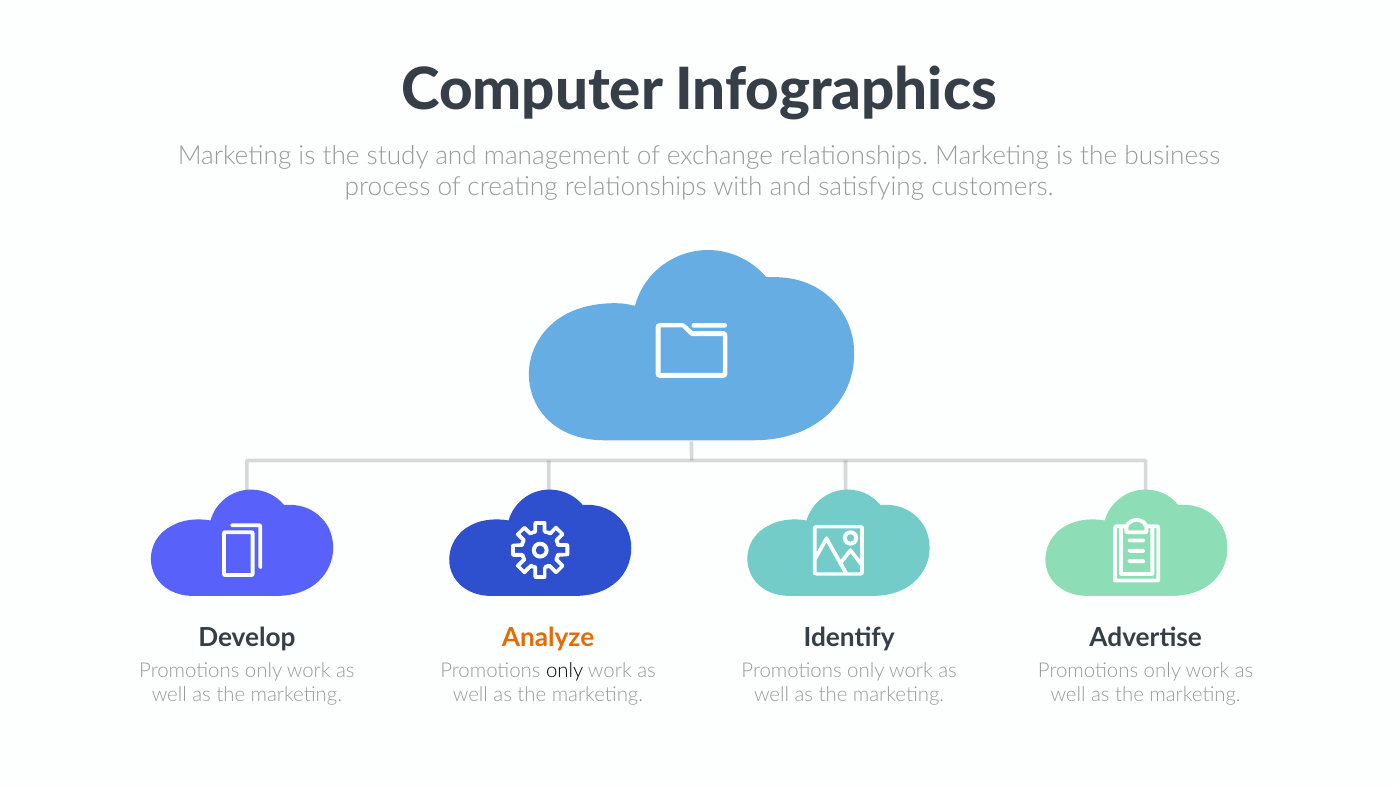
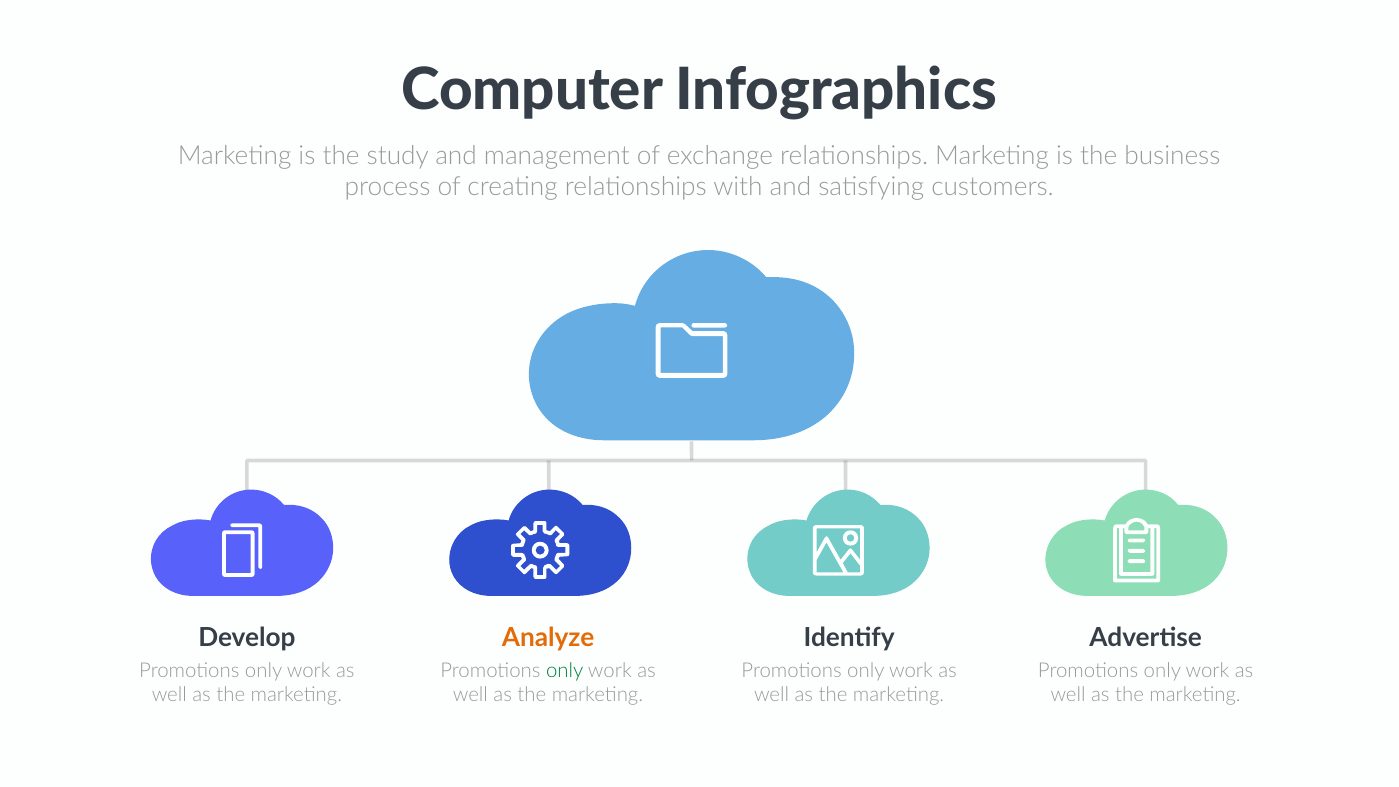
only at (565, 670) colour: black -> green
